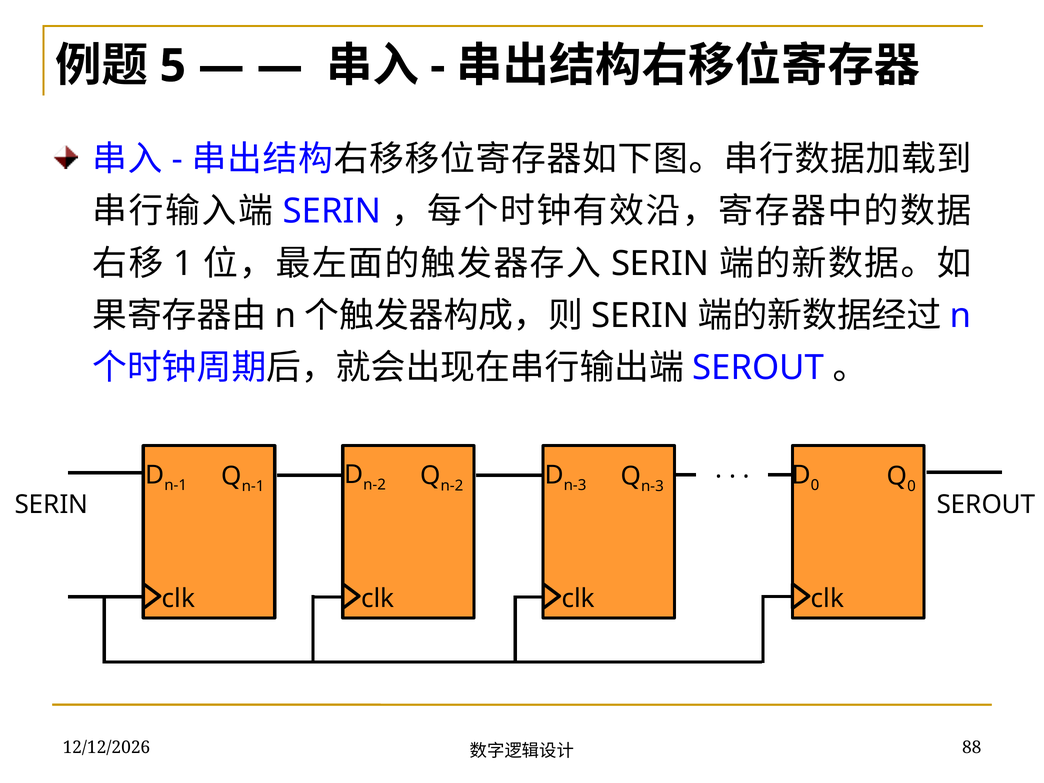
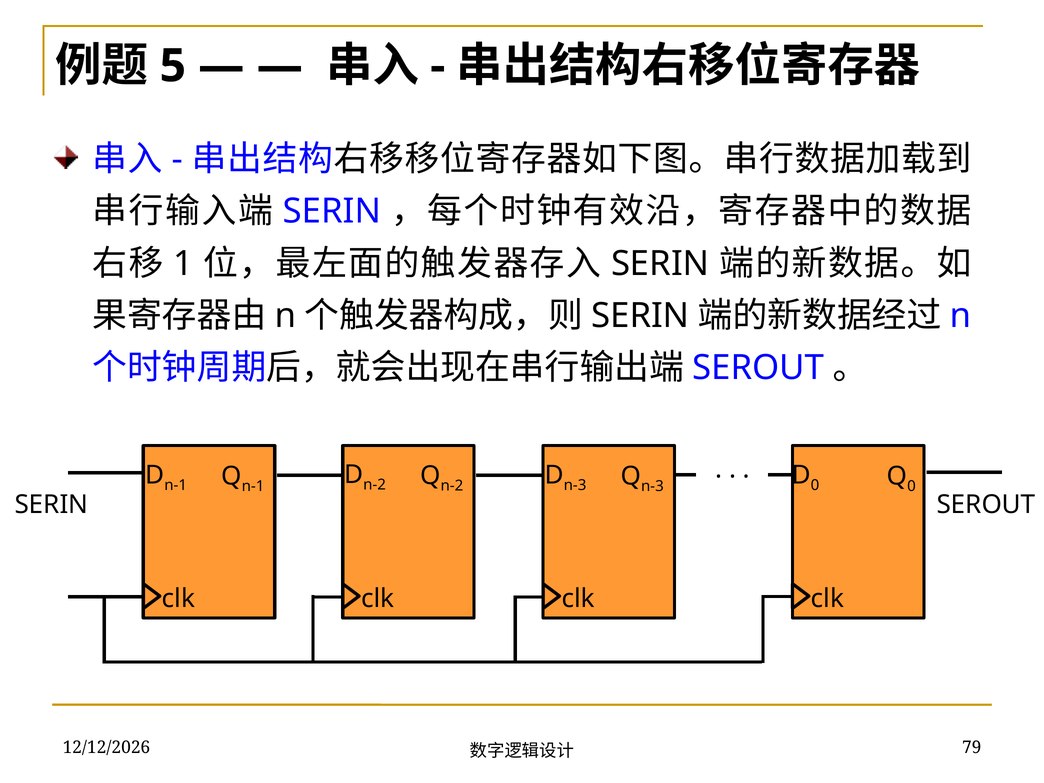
88: 88 -> 79
